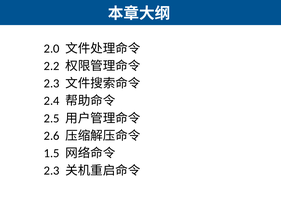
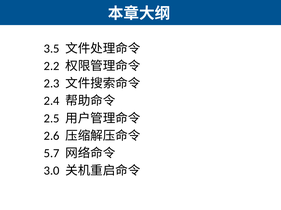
2.0: 2.0 -> 3.5
1.5: 1.5 -> 5.7
2.3 at (52, 171): 2.3 -> 3.0
